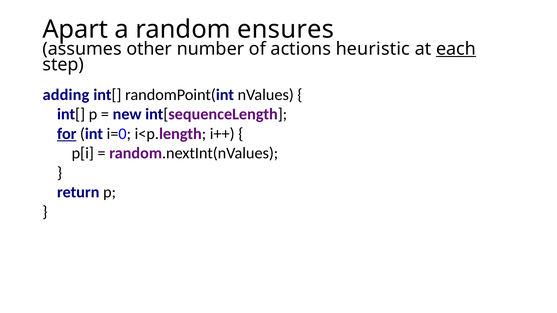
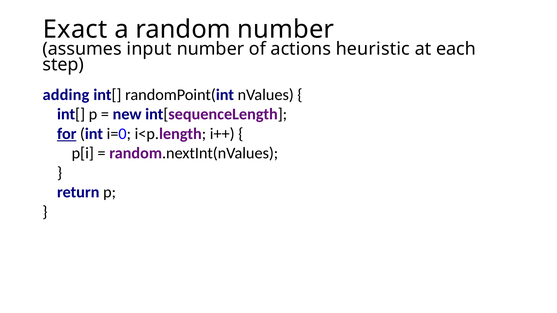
Apart: Apart -> Exact
random ensures: ensures -> number
other: other -> input
each underline: present -> none
